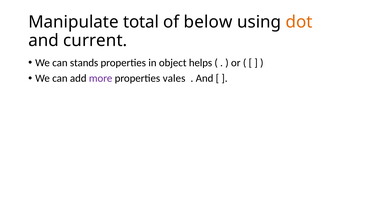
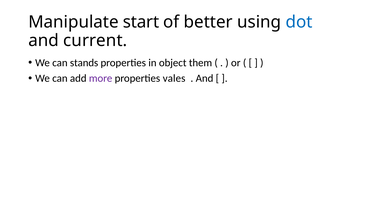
total: total -> start
below: below -> better
dot colour: orange -> blue
helps: helps -> them
